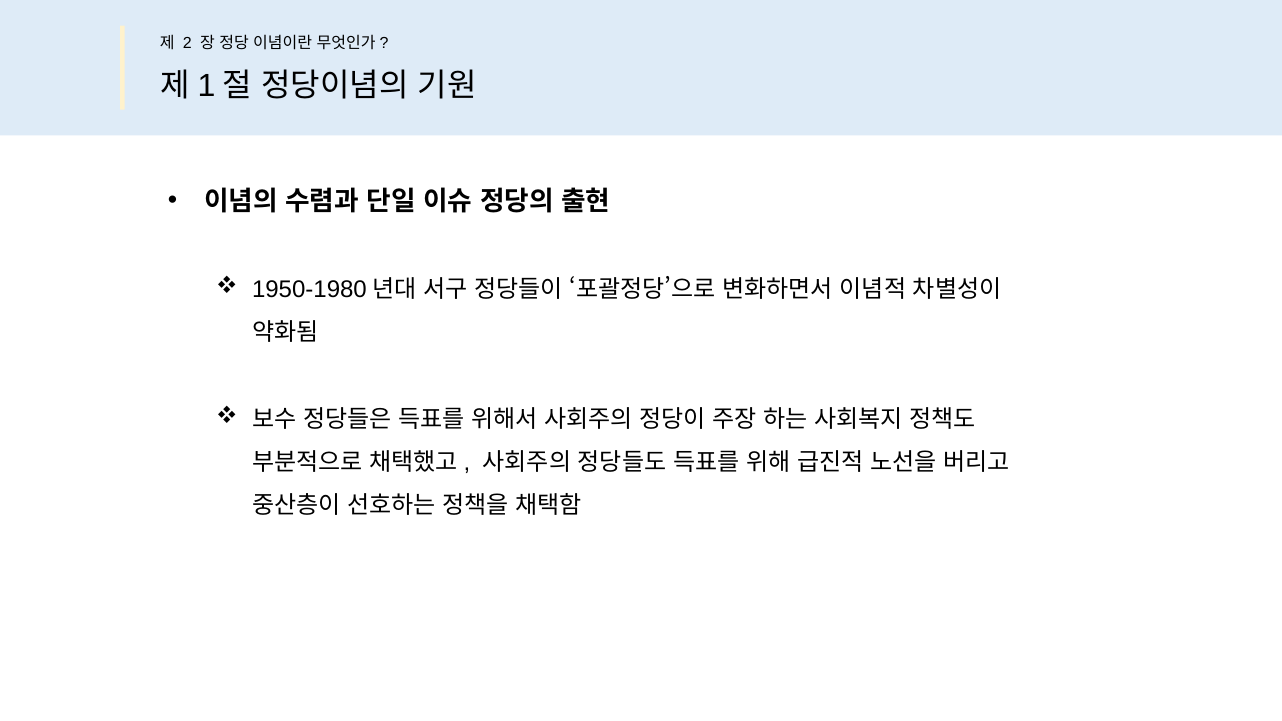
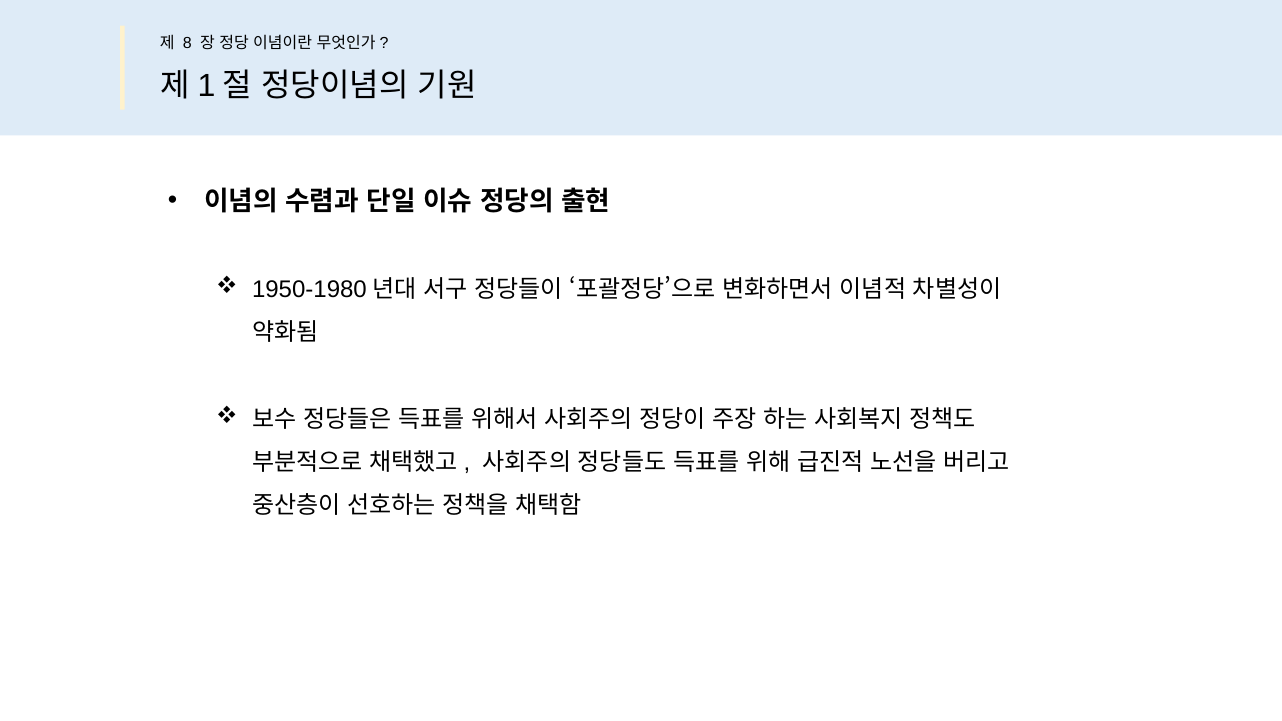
2: 2 -> 8
